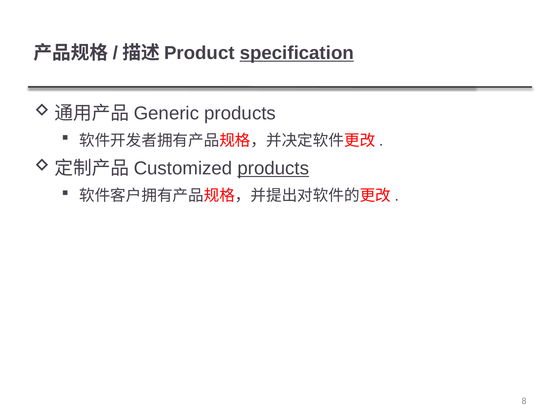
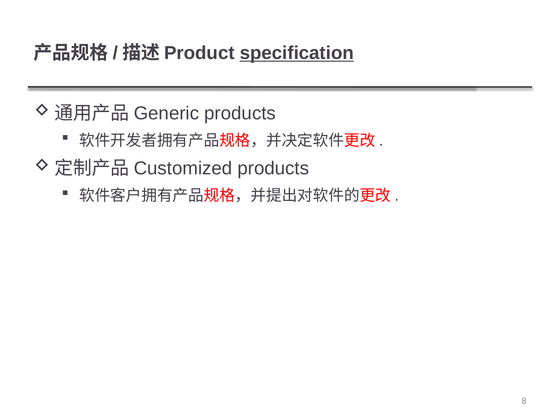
products at (273, 168) underline: present -> none
